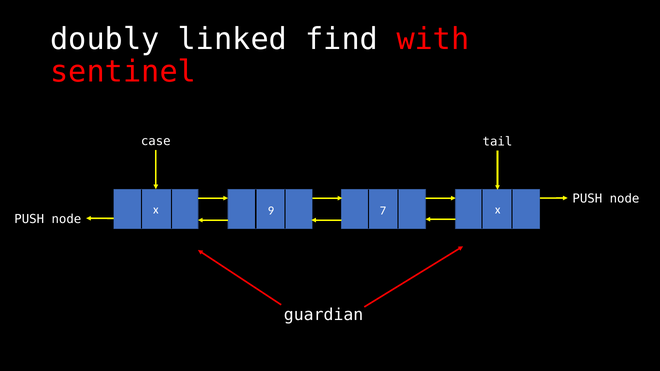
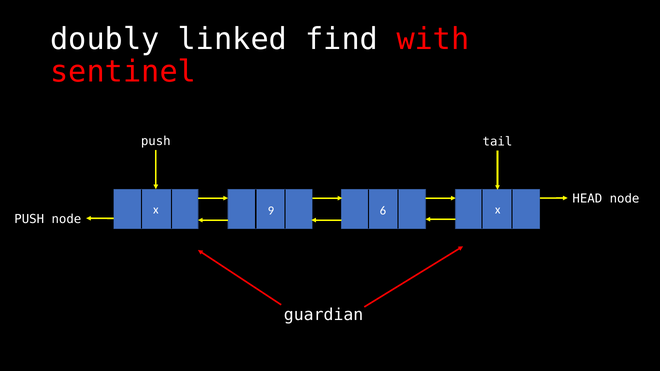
case at (156, 141): case -> push
PUSH at (587, 199): PUSH -> HEAD
7: 7 -> 6
